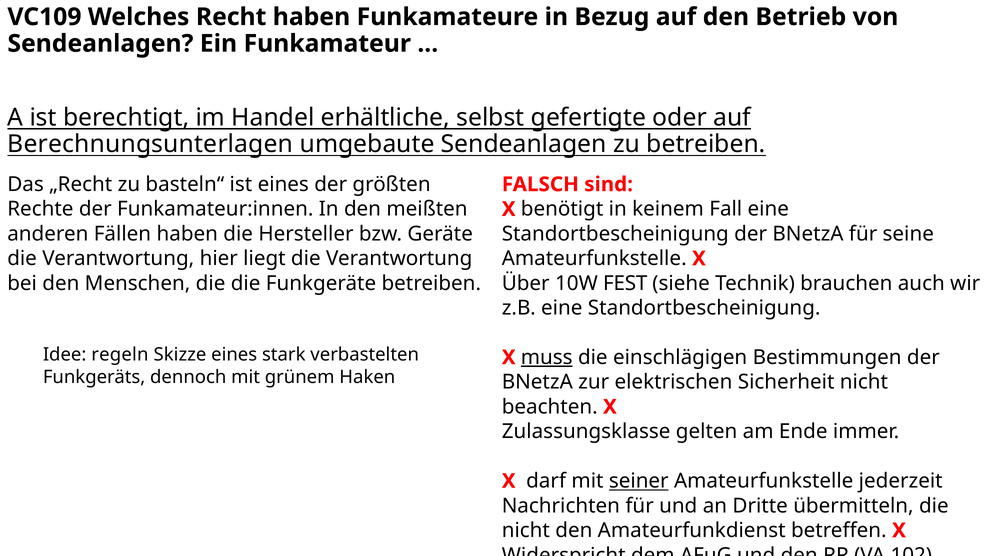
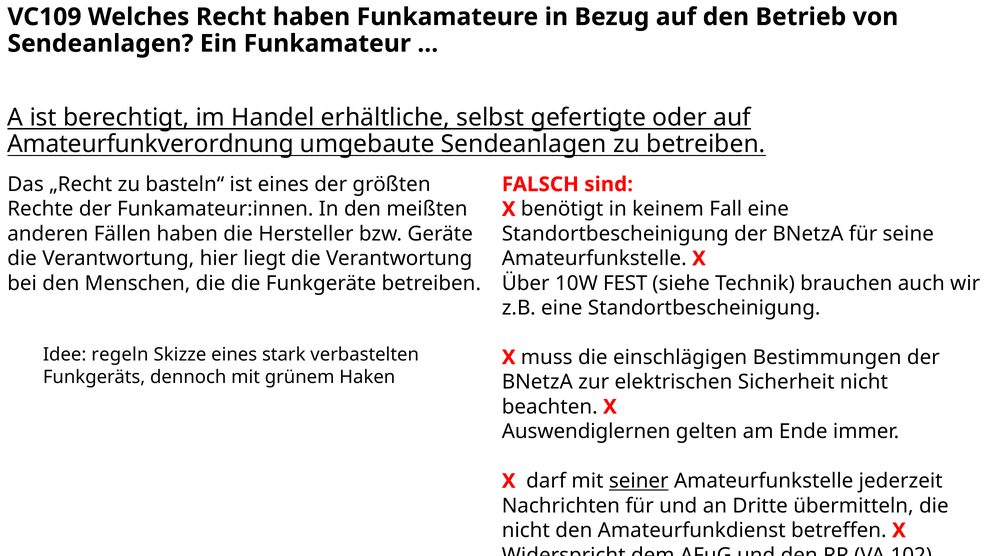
Berechnungsunterlagen: Berechnungsunterlagen -> Amateurfunkverordnung
muss underline: present -> none
Zulassungsklasse: Zulassungsklasse -> Auswendiglernen
